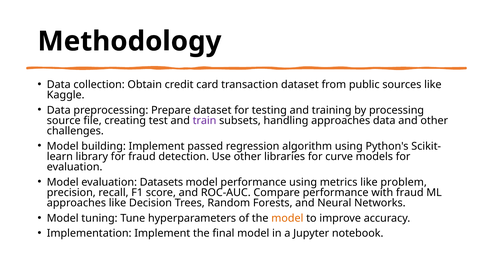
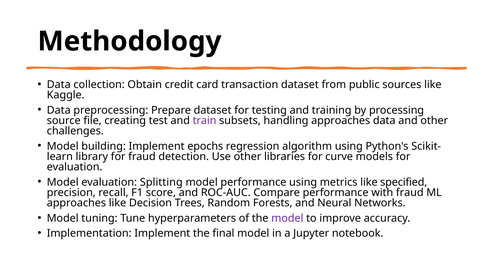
passed: passed -> epochs
Datasets: Datasets -> Splitting
problem: problem -> specified
model at (287, 218) colour: orange -> purple
